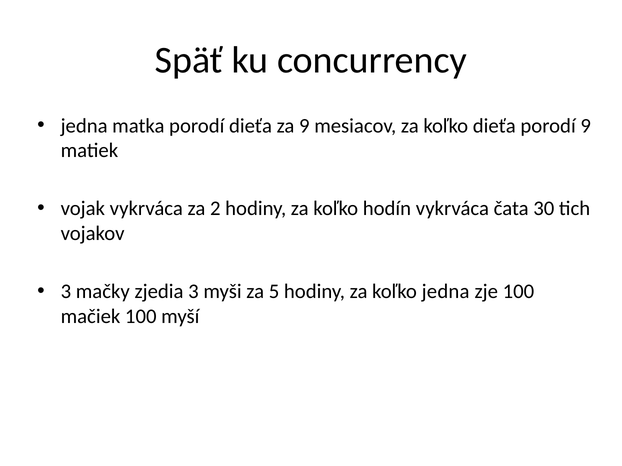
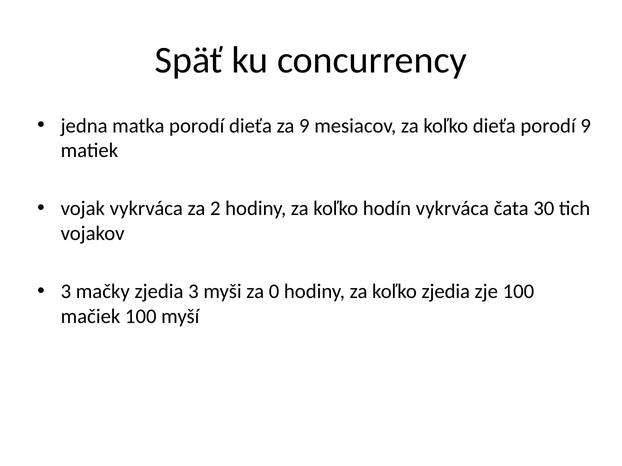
5: 5 -> 0
koľko jedna: jedna -> zjedia
